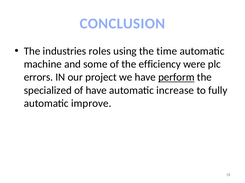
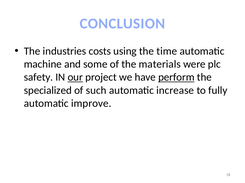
roles: roles -> costs
efficiency: efficiency -> materials
errors: errors -> safety
our underline: none -> present
of have: have -> such
